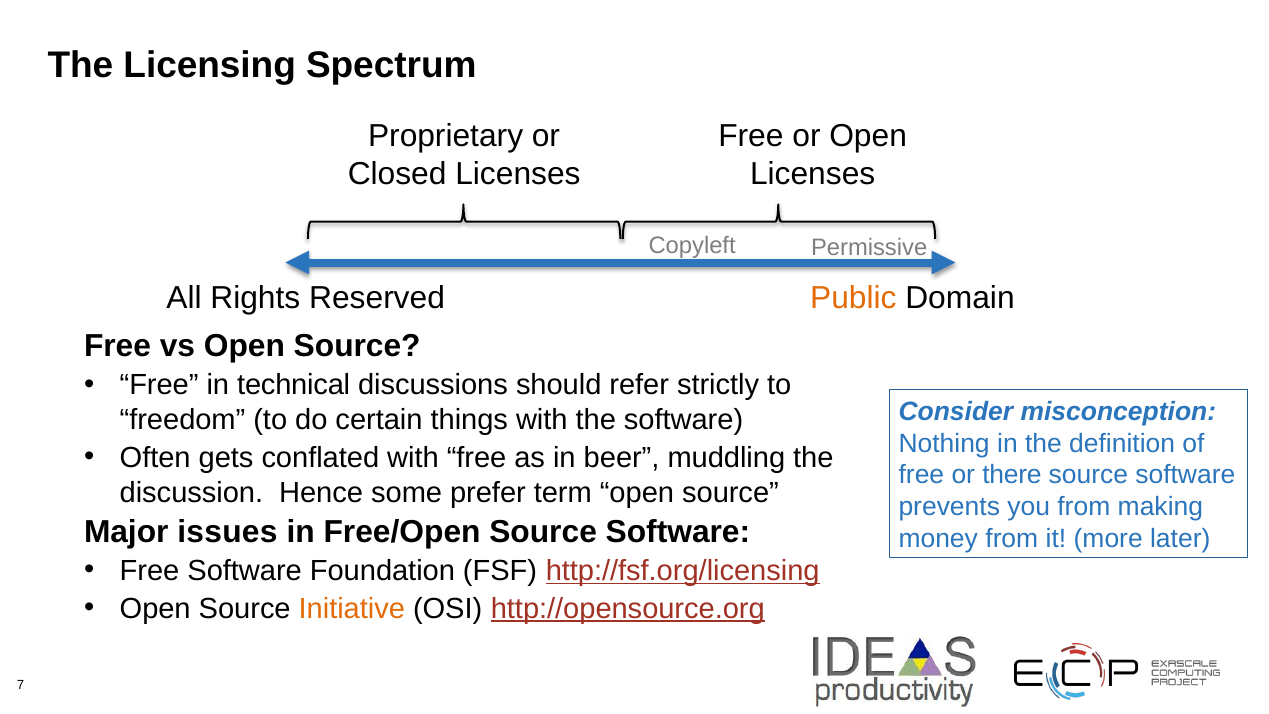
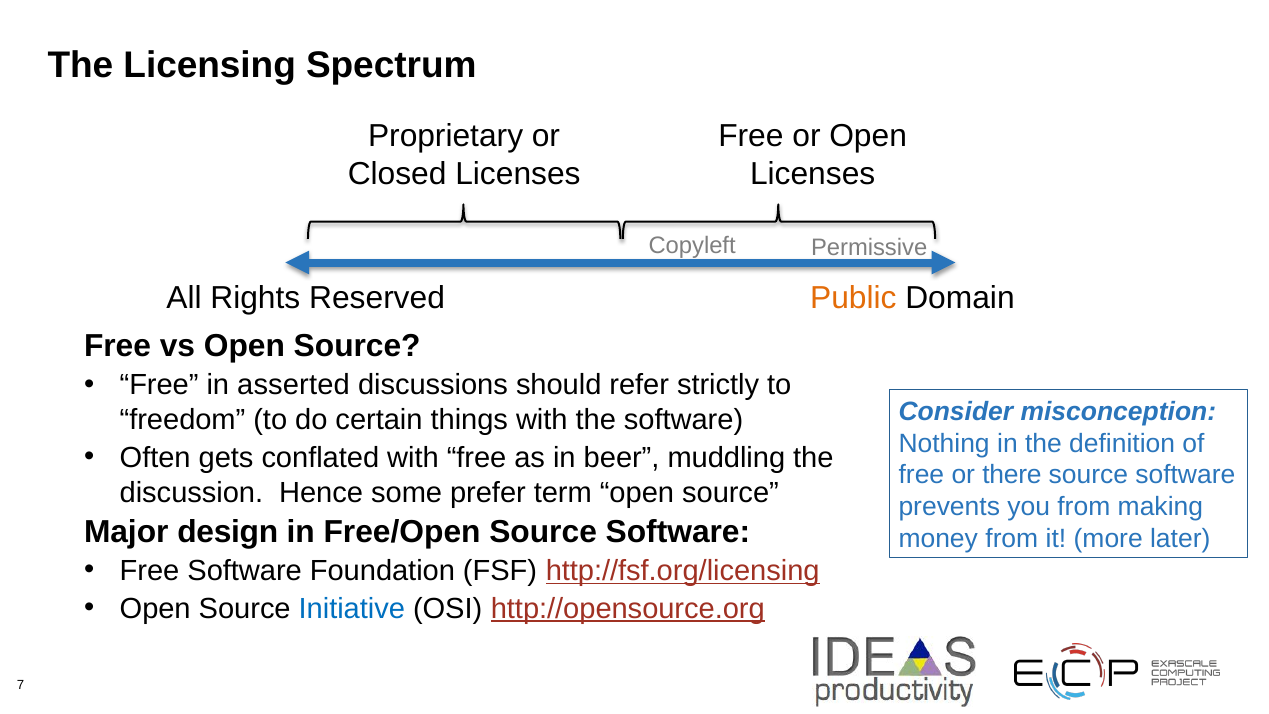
technical: technical -> asserted
issues: issues -> design
Initiative colour: orange -> blue
